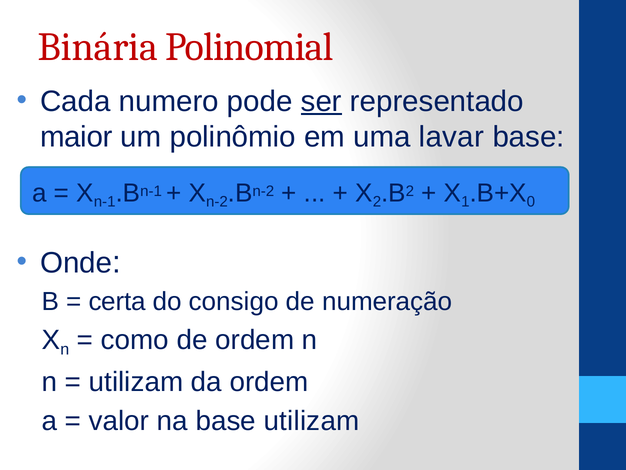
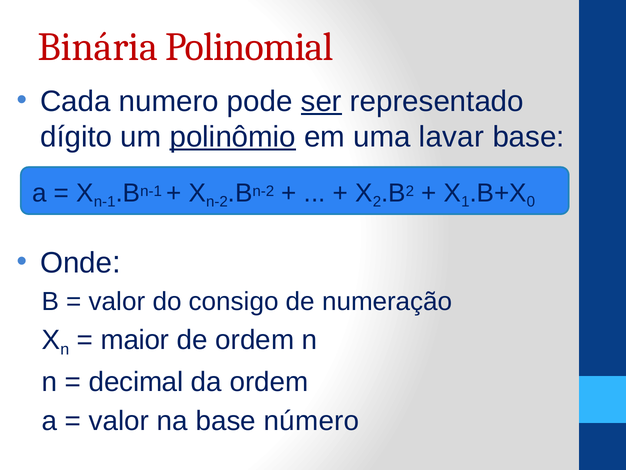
maior: maior -> dígito
polinômio underline: none -> present
certa at (117, 301): certa -> valor
como: como -> maior
utilizam at (136, 382): utilizam -> decimal
base utilizam: utilizam -> número
